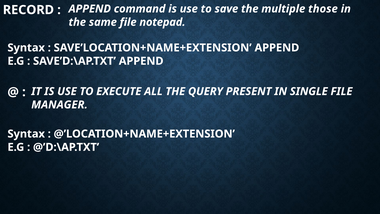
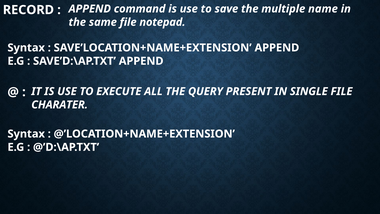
those: those -> name
MANAGER: MANAGER -> CHARATER
